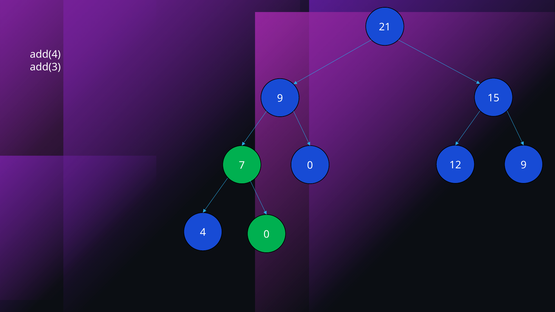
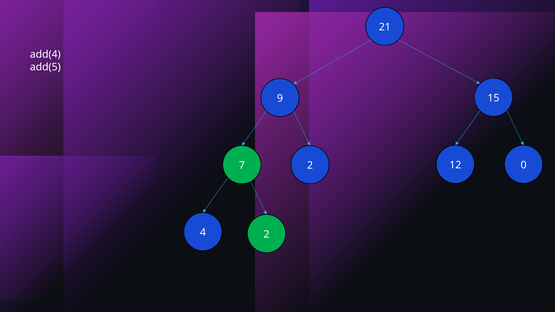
add(3: add(3 -> add(5
12 9: 9 -> 0
7 0: 0 -> 2
4 0: 0 -> 2
